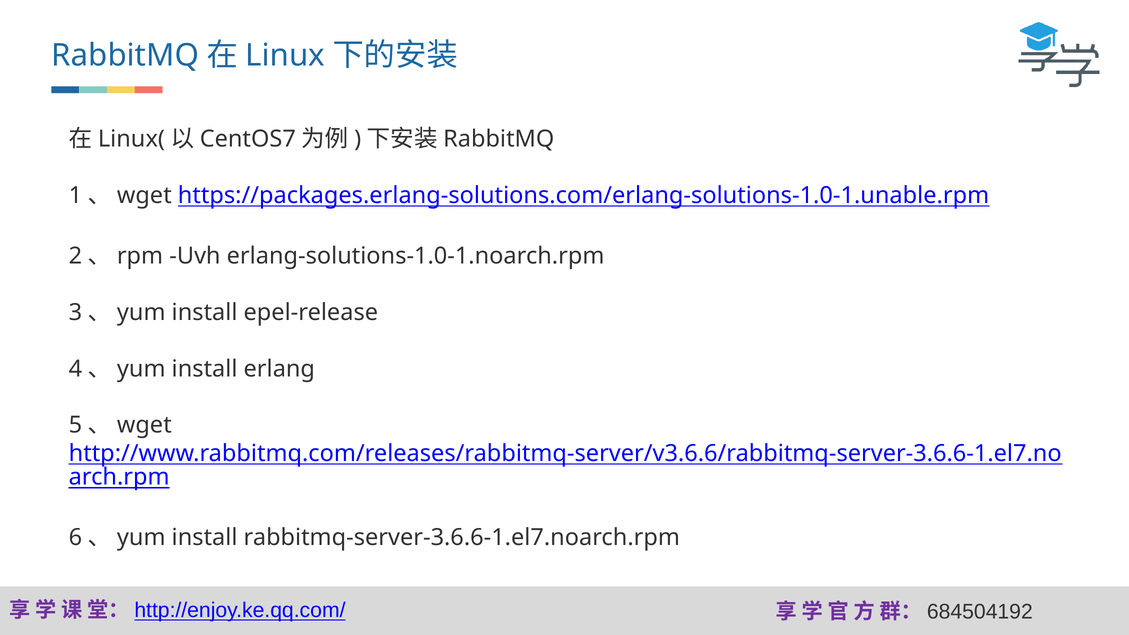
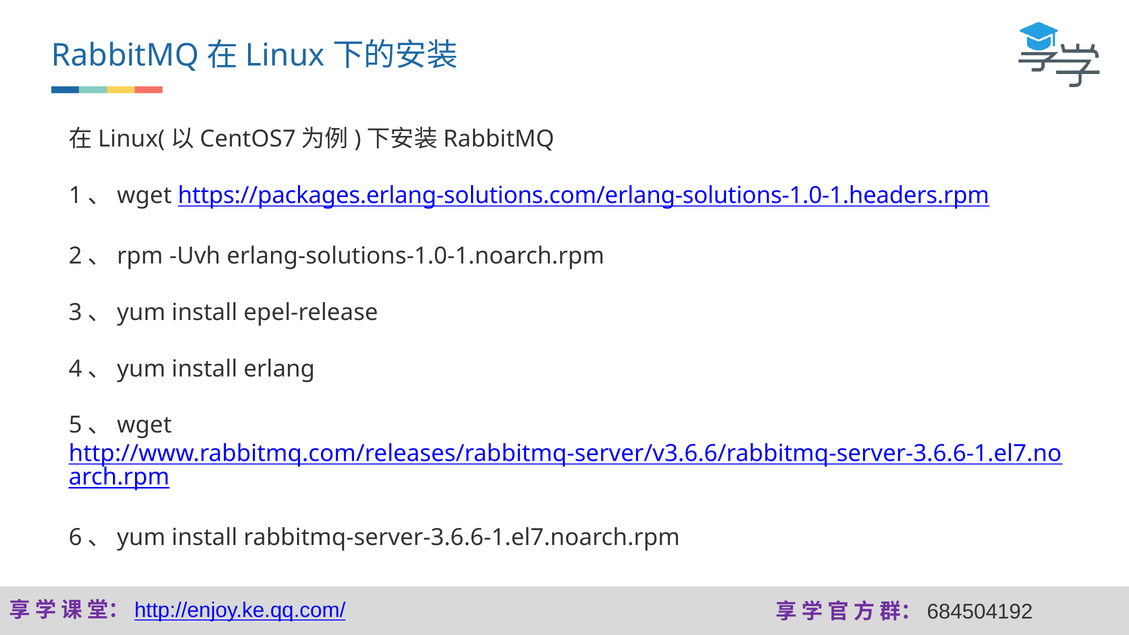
https://packages.erlang-solutions.com/erlang-solutions-1.0-1.unable.rpm: https://packages.erlang-solutions.com/erlang-solutions-1.0-1.unable.rpm -> https://packages.erlang-solutions.com/erlang-solutions-1.0-1.headers.rpm
